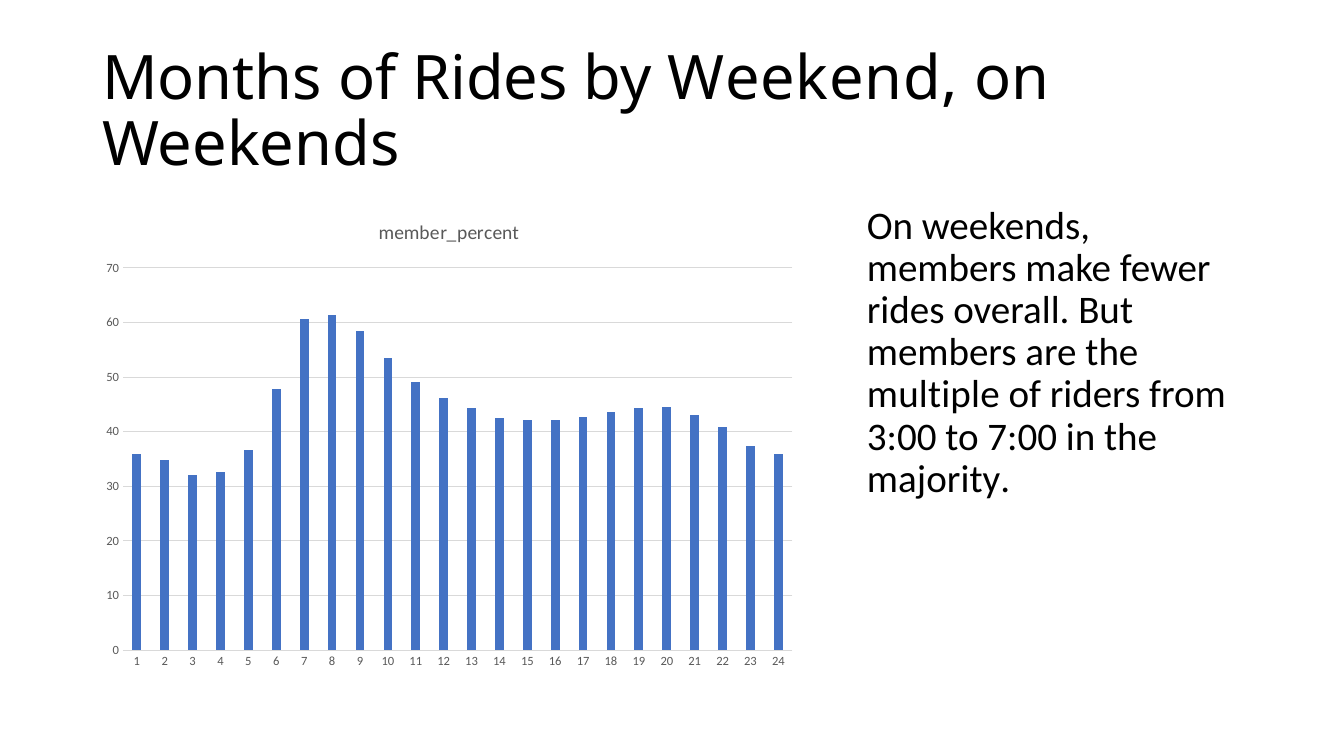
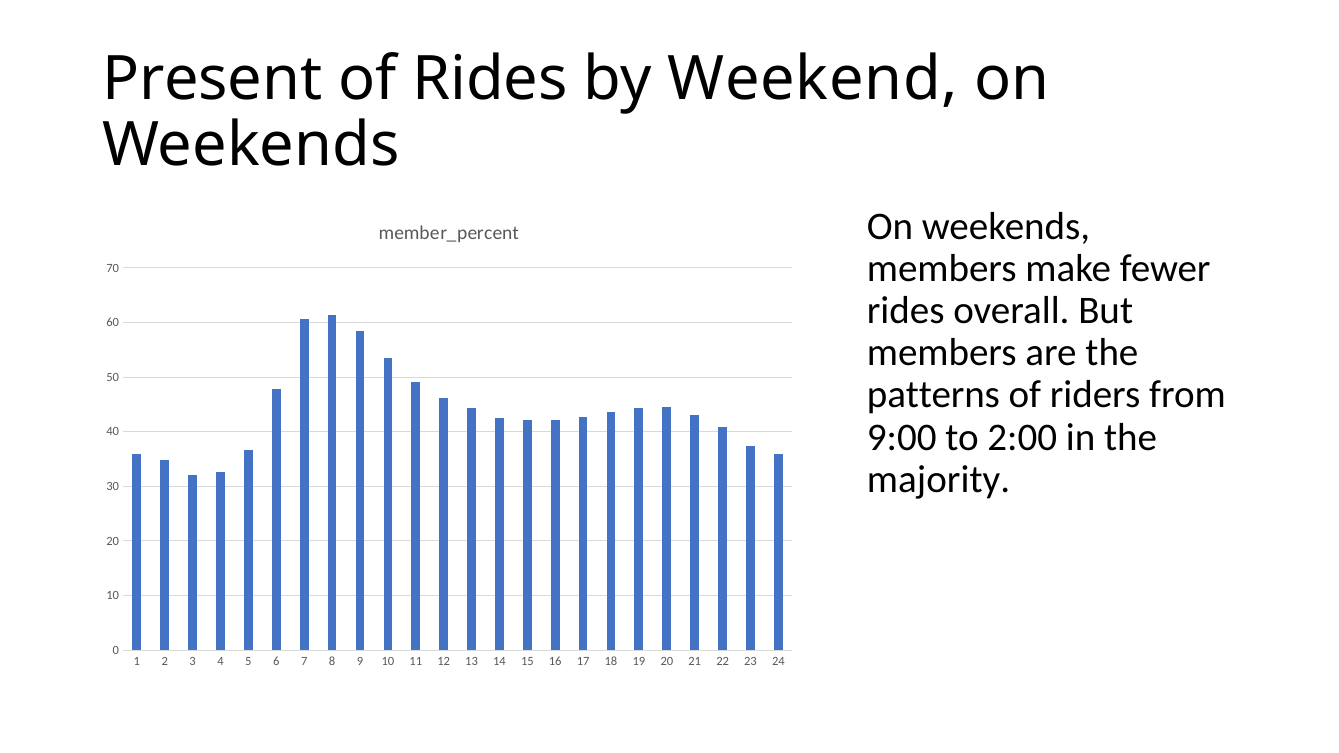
Months: Months -> Present
multiple: multiple -> patterns
3:00: 3:00 -> 9:00
7:00: 7:00 -> 2:00
